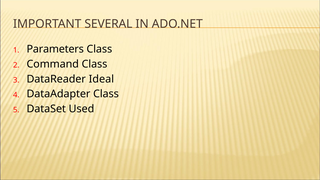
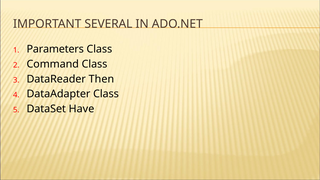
Ideal: Ideal -> Then
Used: Used -> Have
